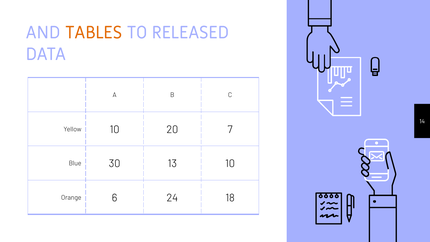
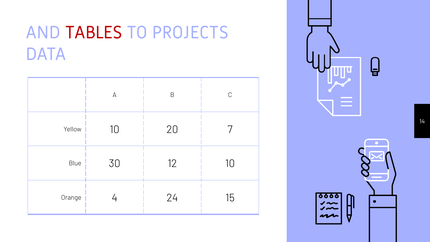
TABLES colour: orange -> red
RELEASED: RELEASED -> PROJECTS
13: 13 -> 12
6: 6 -> 4
18: 18 -> 15
